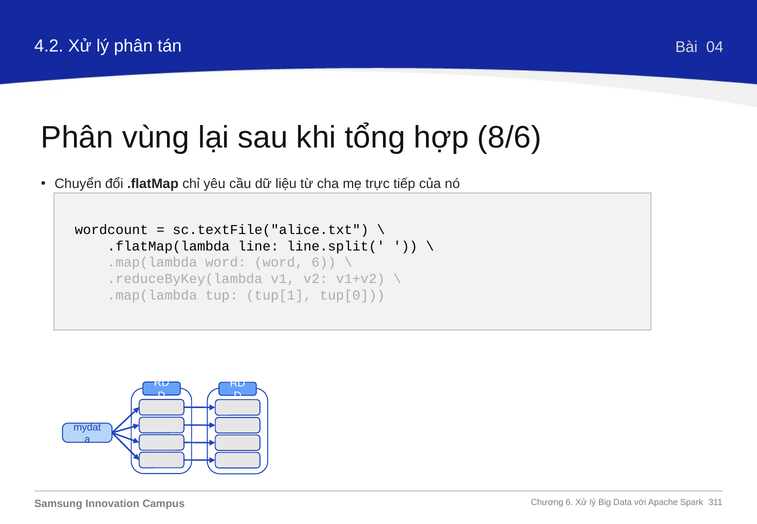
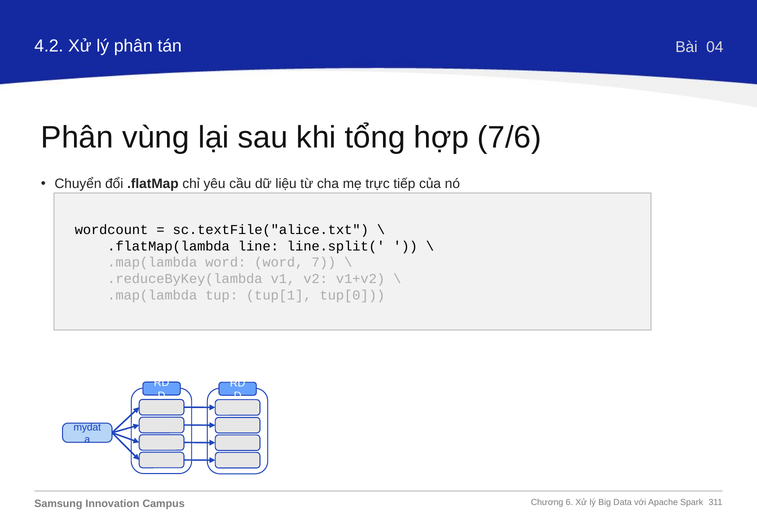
8/6: 8/6 -> 7/6
word 6: 6 -> 7
